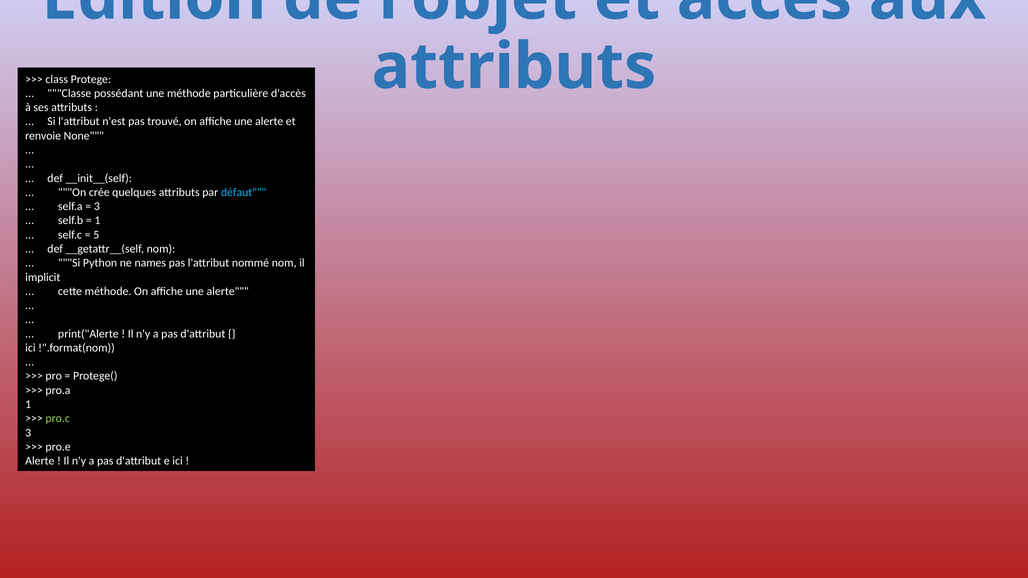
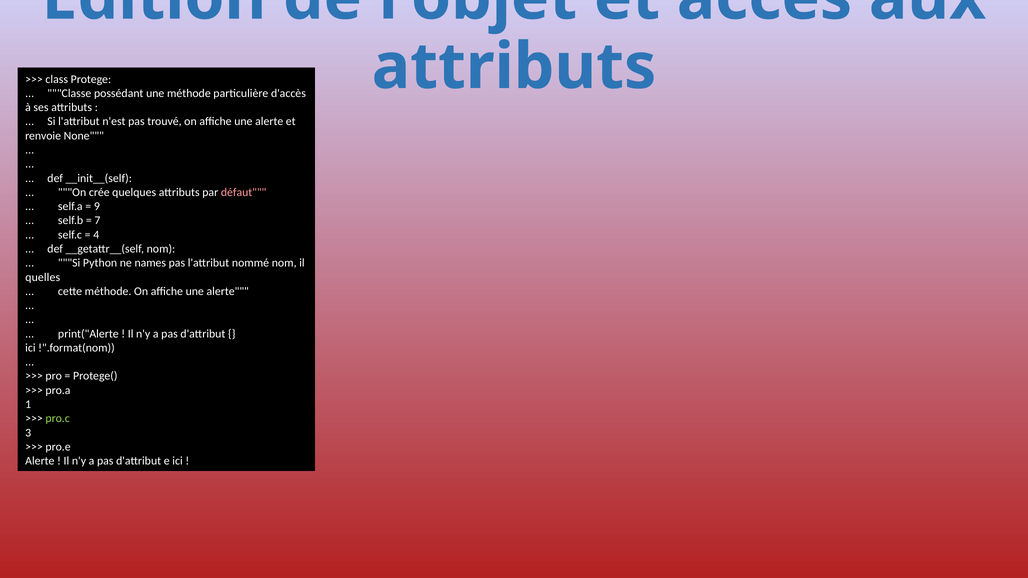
défaut colour: light blue -> pink
3 at (97, 207): 3 -> 9
1 at (97, 221): 1 -> 7
5: 5 -> 4
implicit: implicit -> quelles
